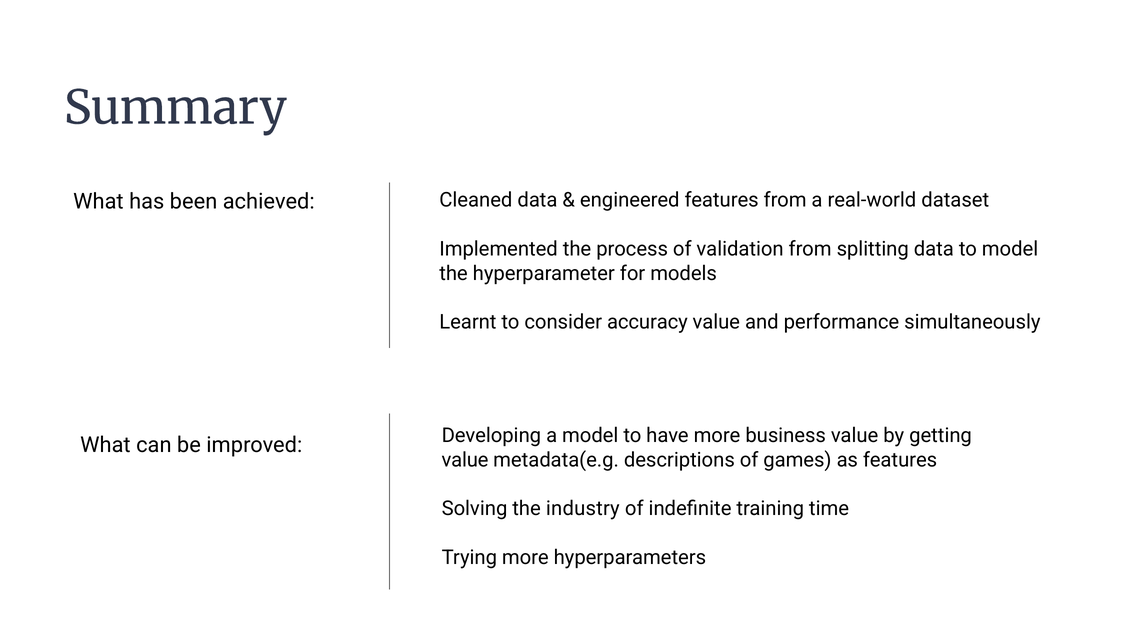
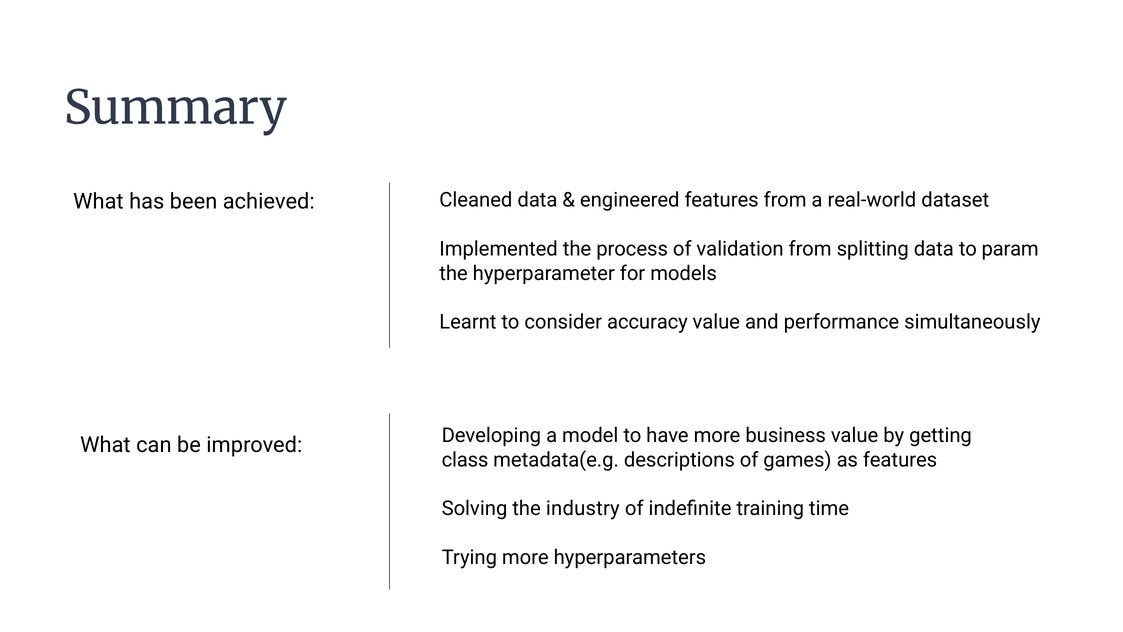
to model: model -> param
value at (465, 460): value -> class
